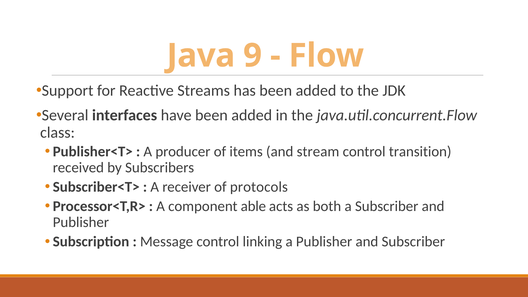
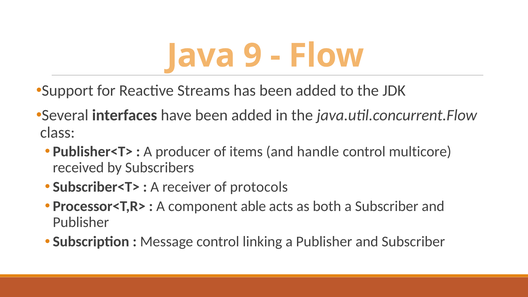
stream: stream -> handle
transition: transition -> multicore
